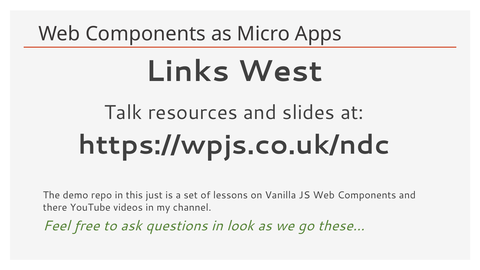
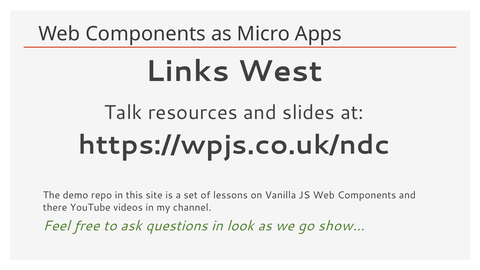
just: just -> site
these…: these… -> show…
